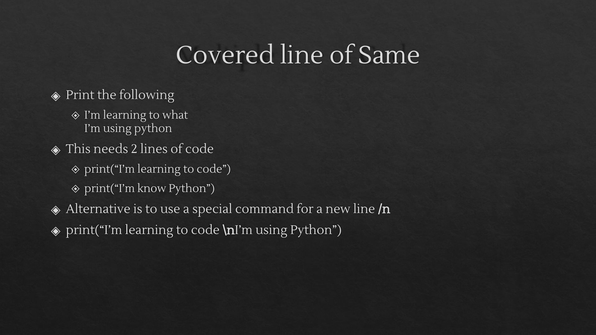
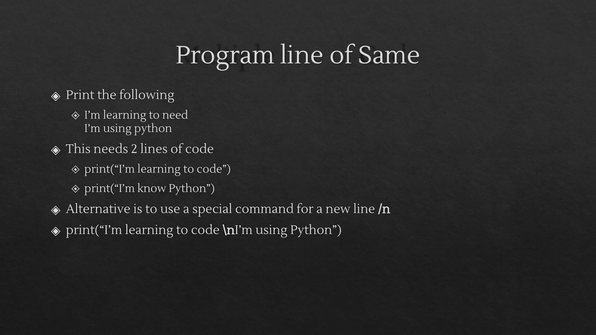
Covered: Covered -> Program
what: what -> need
